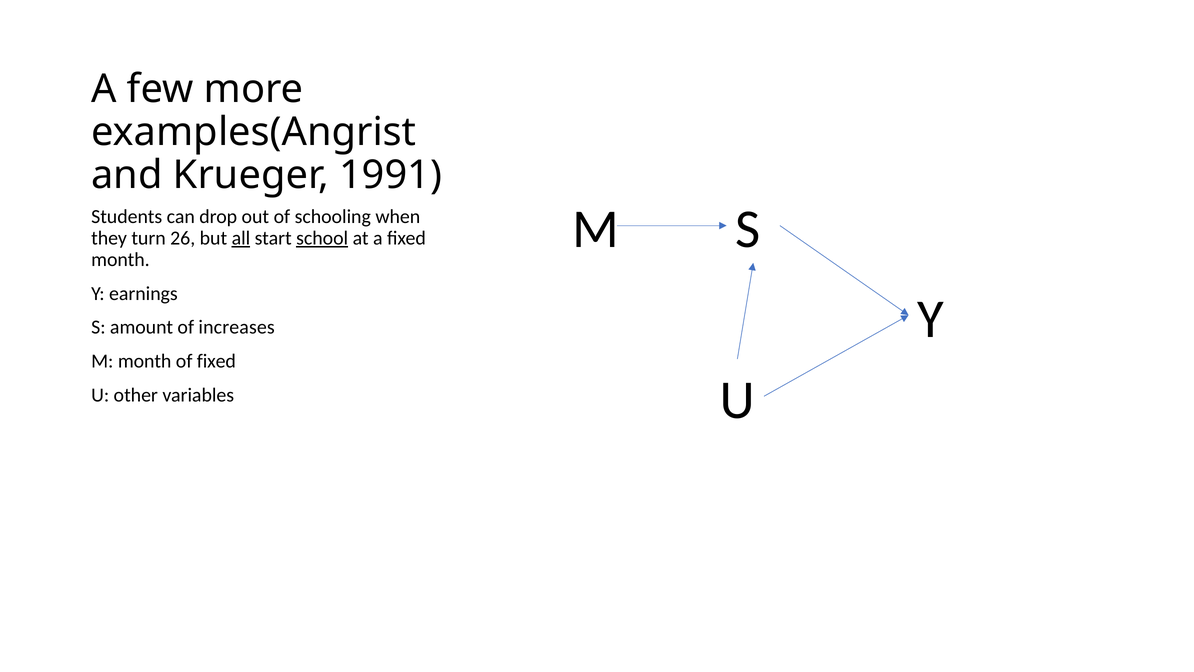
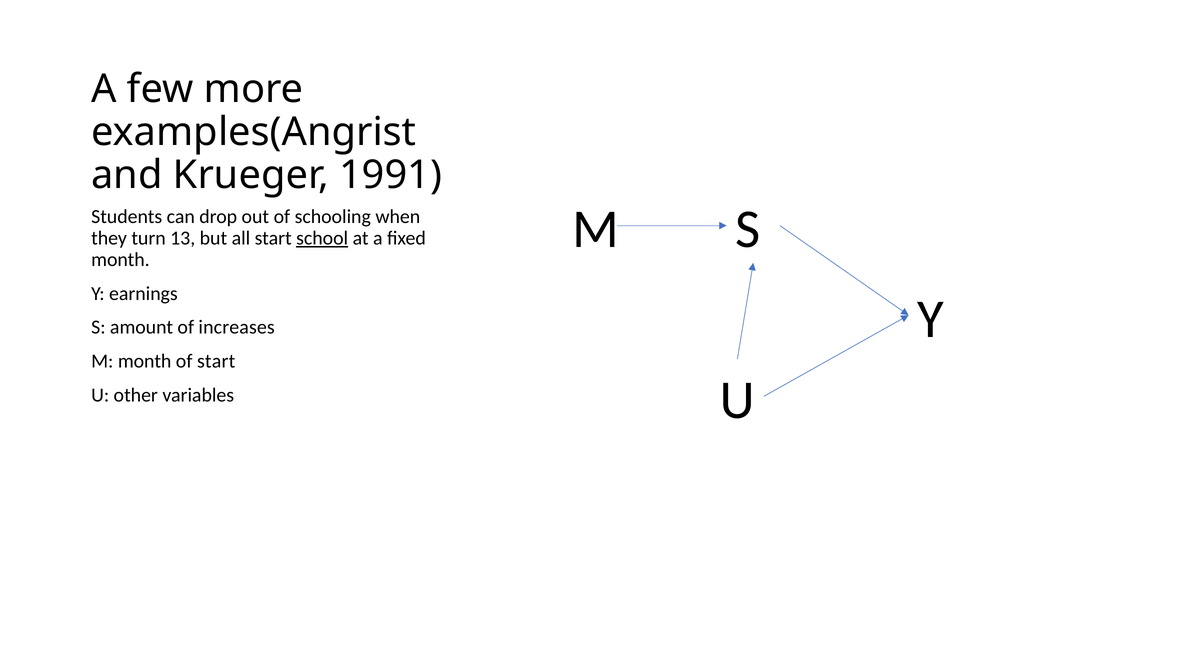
26: 26 -> 13
all underline: present -> none
of fixed: fixed -> start
